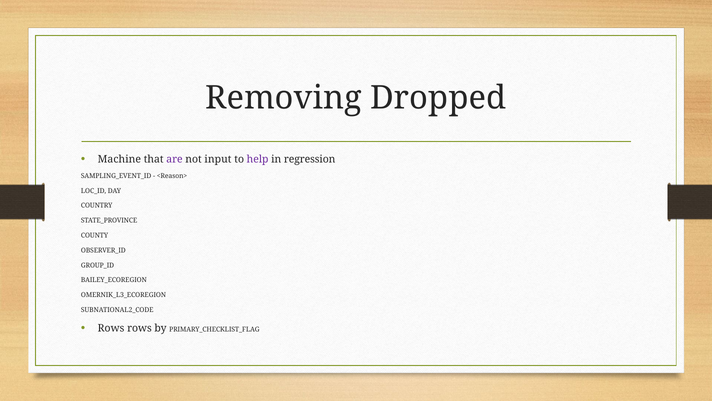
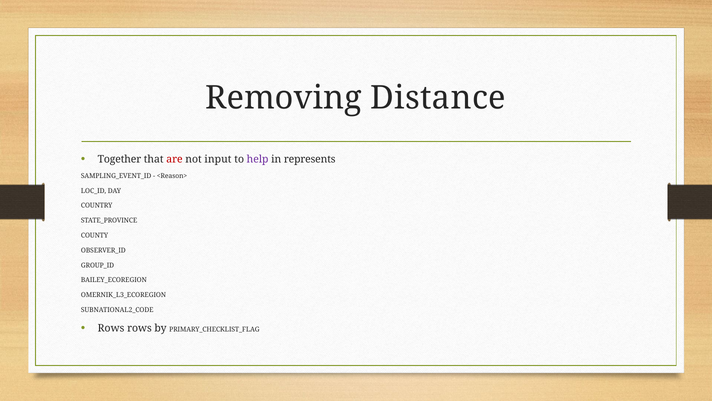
Dropped: Dropped -> Distance
Machine: Machine -> Together
are colour: purple -> red
regression: regression -> represents
